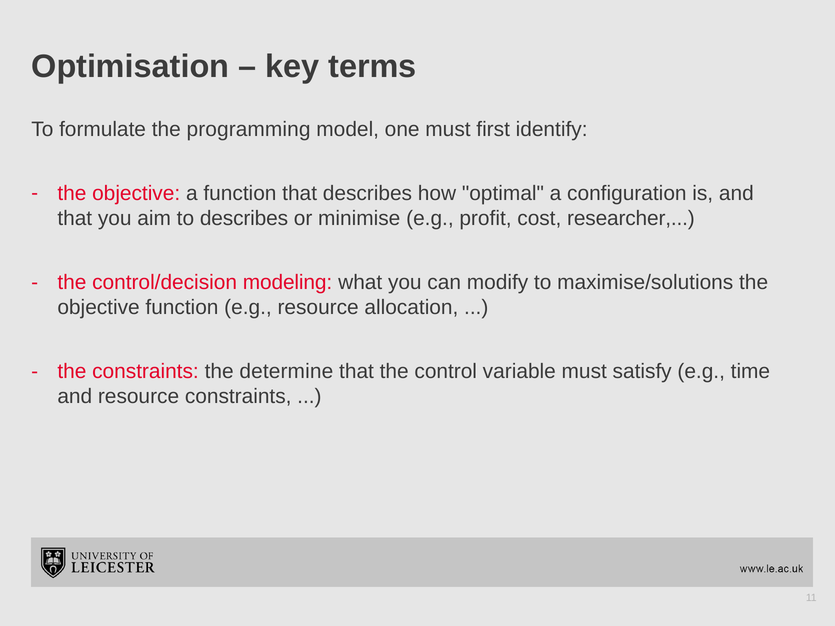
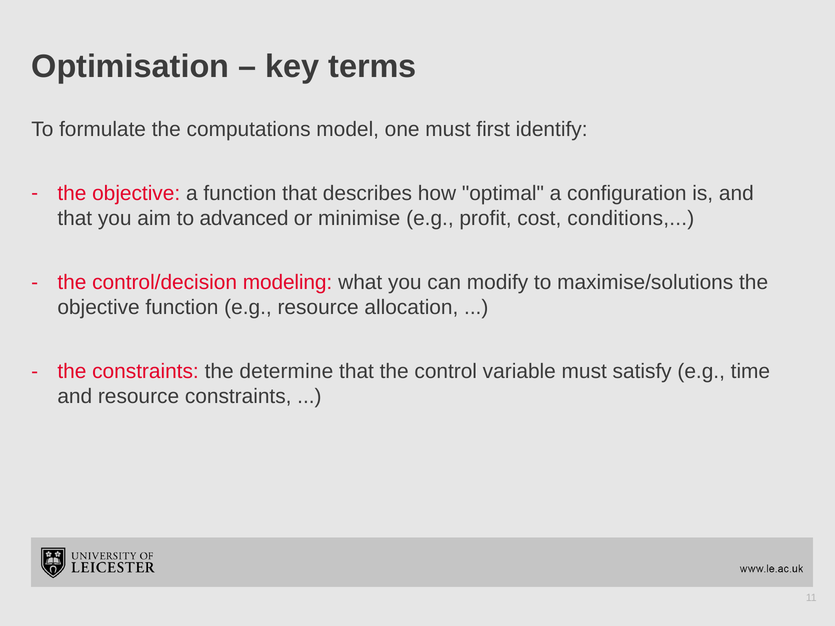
programming: programming -> computations
to describes: describes -> advanced
researcher: researcher -> conditions
